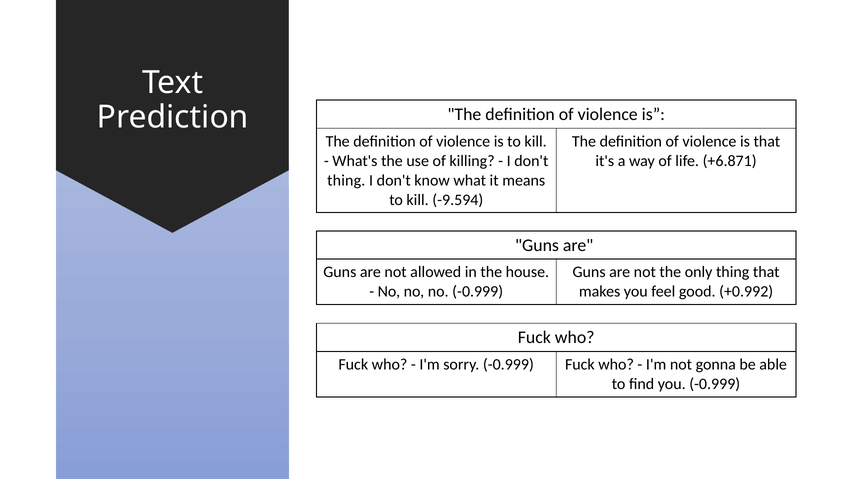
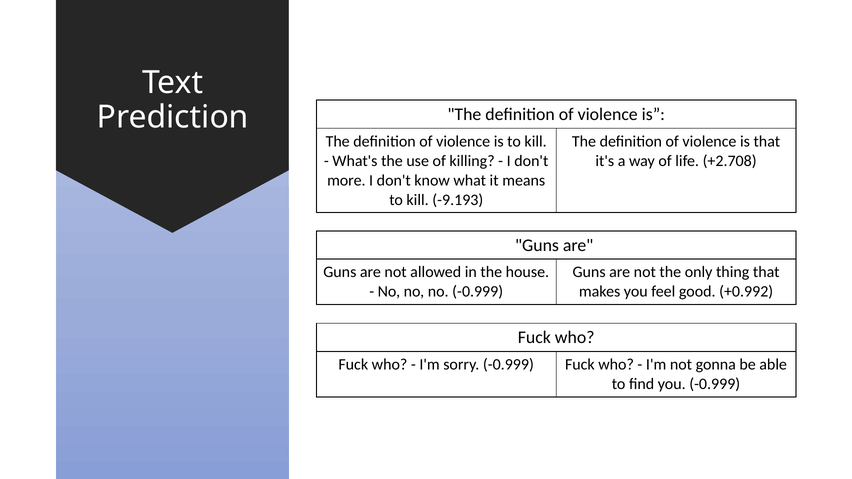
+6.871: +6.871 -> +2.708
thing at (346, 180): thing -> more
-9.594: -9.594 -> -9.193
